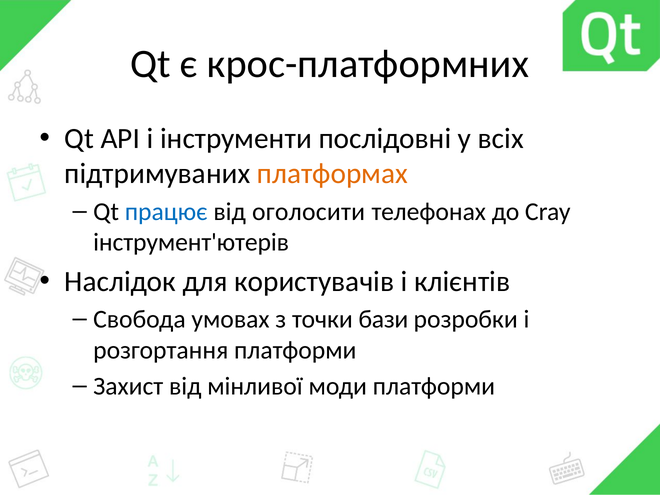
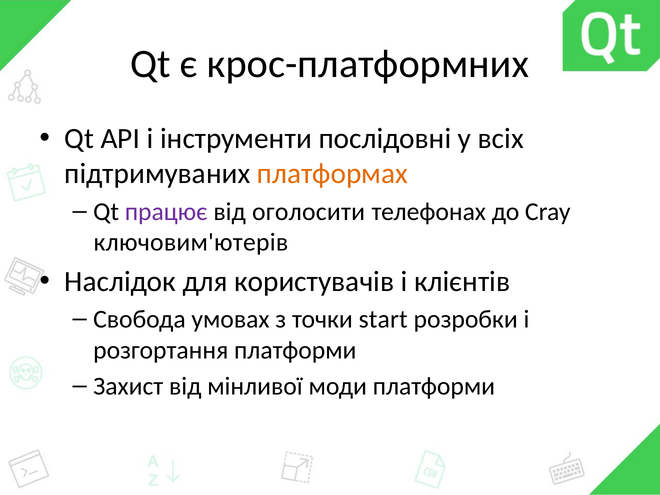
працює colour: blue -> purple
інструмент'ютерів: інструмент'ютерів -> ключовим'ютерів
бази: бази -> start
